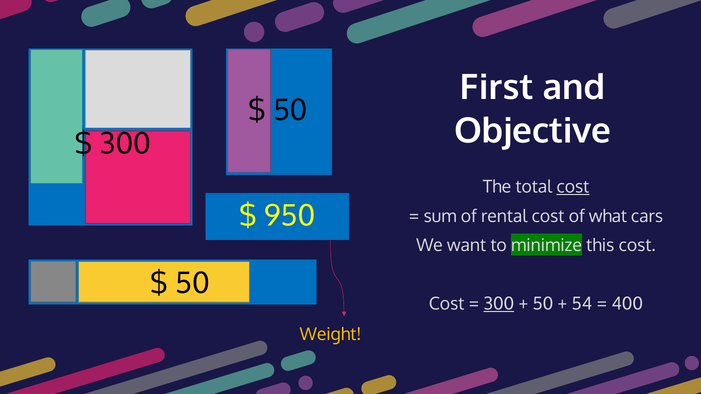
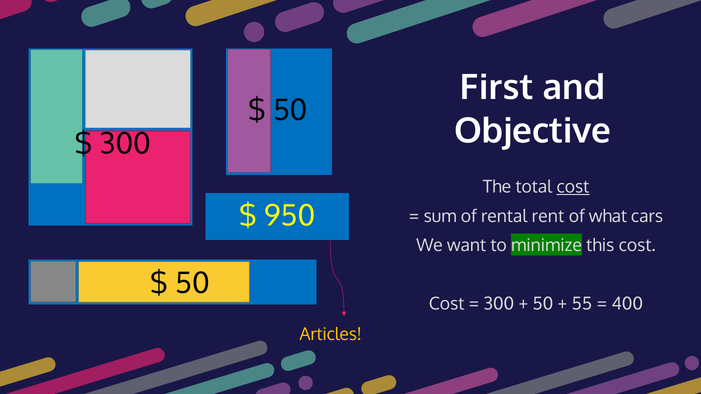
rental cost: cost -> rent
300 at (499, 304) underline: present -> none
54: 54 -> 55
Weight: Weight -> Articles
